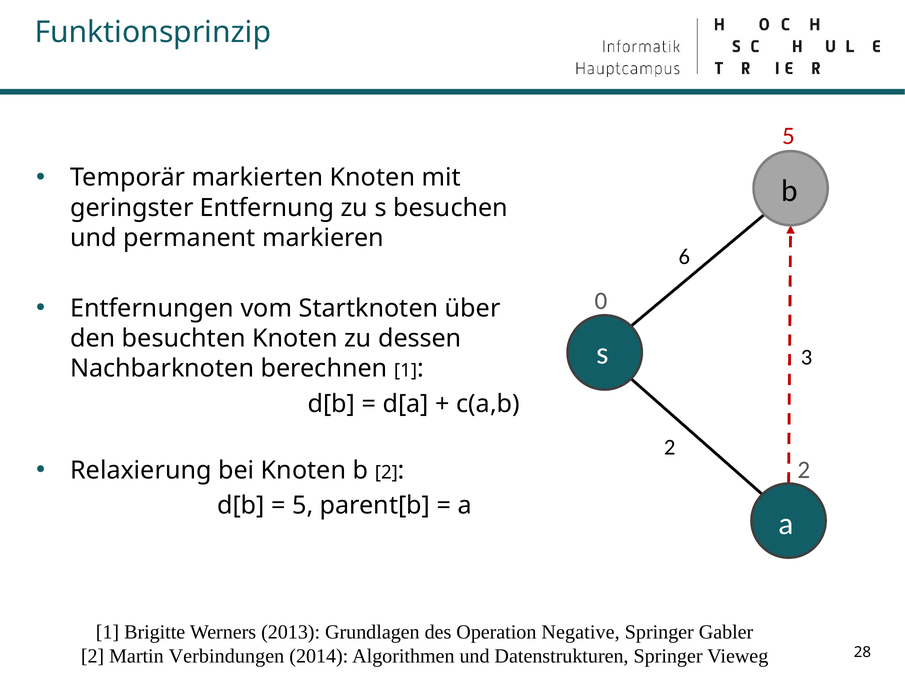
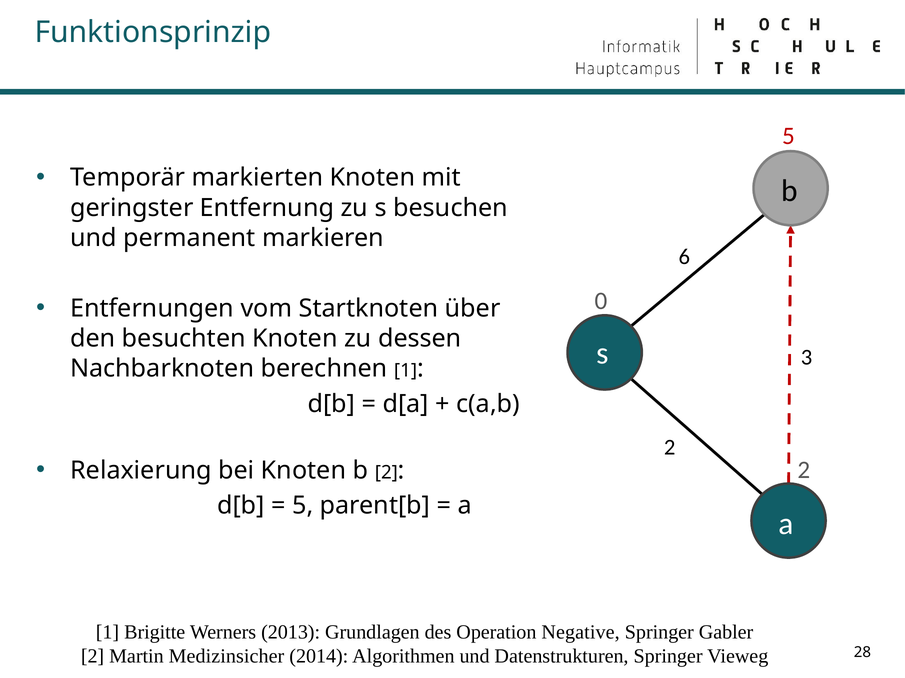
Verbindungen: Verbindungen -> Medizinsicher
